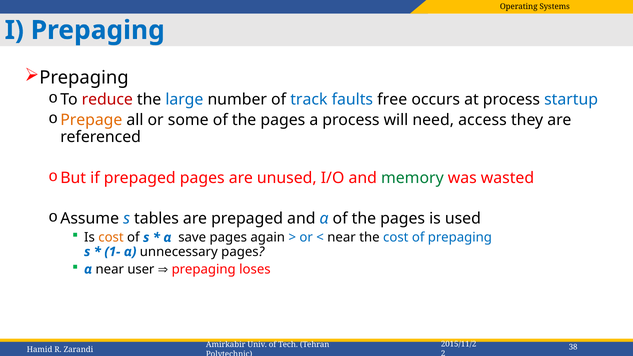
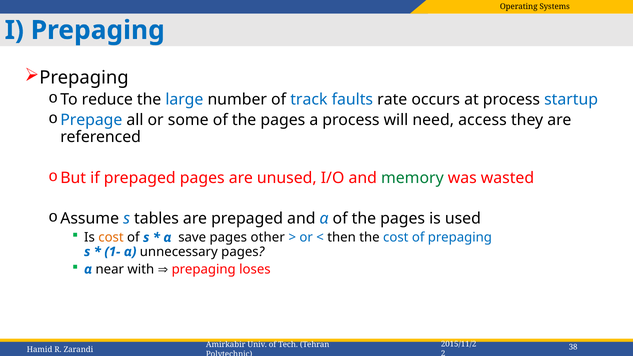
reduce colour: red -> black
free: free -> rate
Prepage colour: orange -> blue
again: again -> other
near at (342, 238): near -> then
user: user -> with
